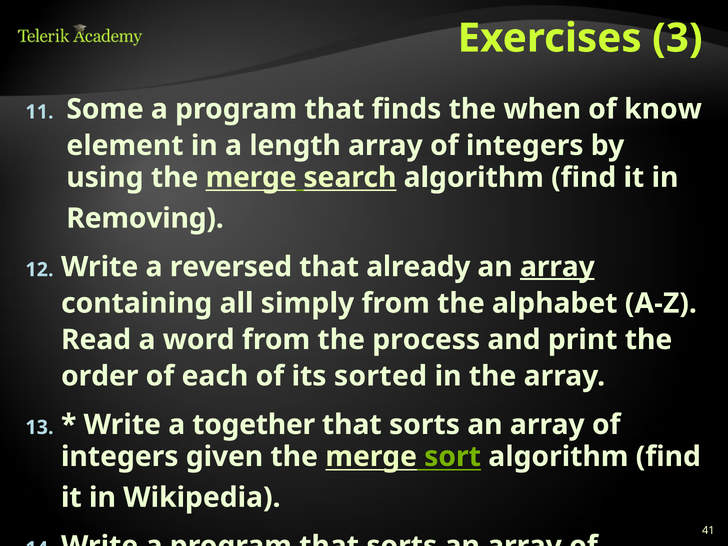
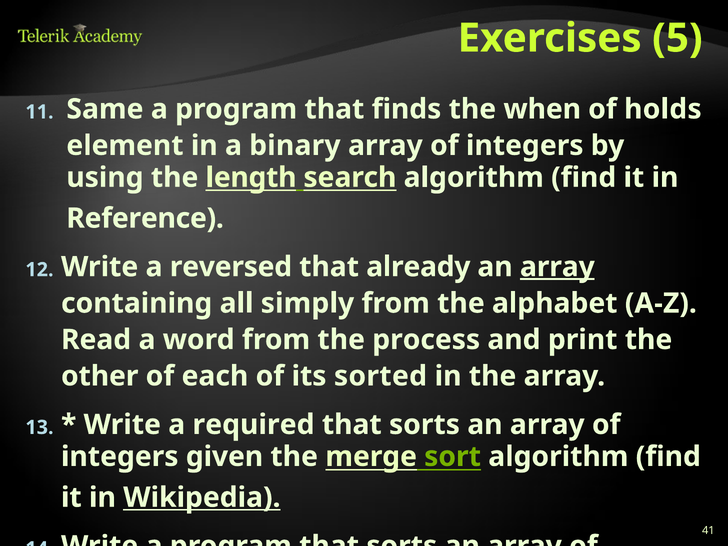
3: 3 -> 5
Some: Some -> Same
know: know -> holds
length: length -> binary
using the merge: merge -> length
Removing: Removing -> Reference
order: order -> other
together: together -> required
Wikipedia at (202, 497) underline: none -> present
